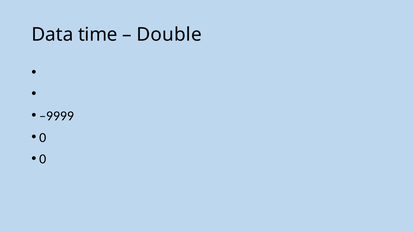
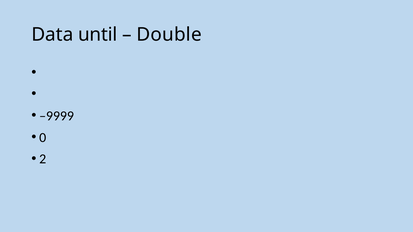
time: time -> until
0 at (43, 159): 0 -> 2
